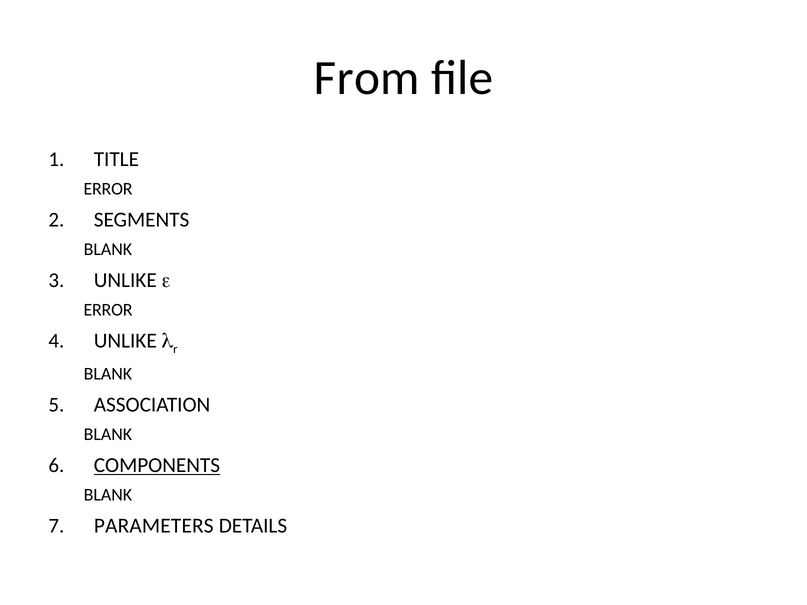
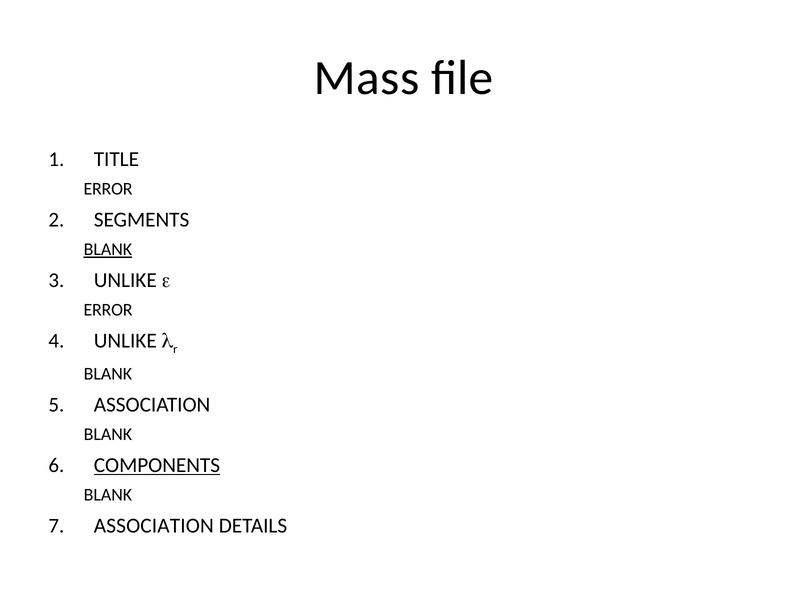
From: From -> Mass
BLANK at (108, 250) underline: none -> present
PARAMETERS at (154, 526): PARAMETERS -> ASSOCIATION
